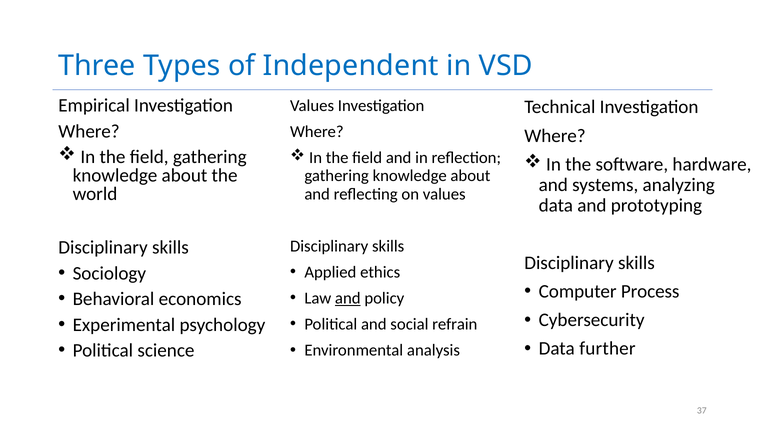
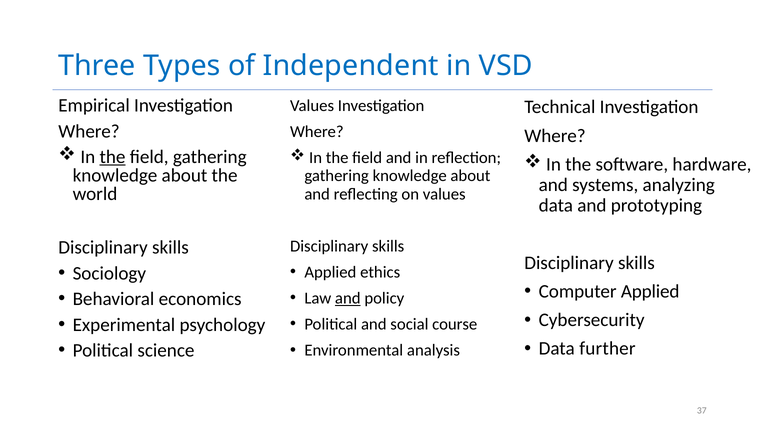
the at (112, 157) underline: none -> present
Computer Process: Process -> Applied
refrain: refrain -> course
